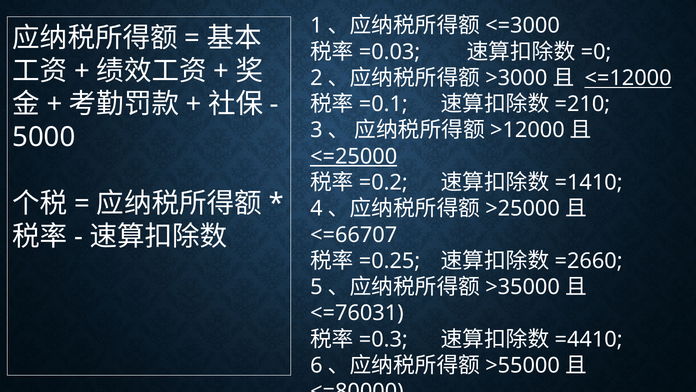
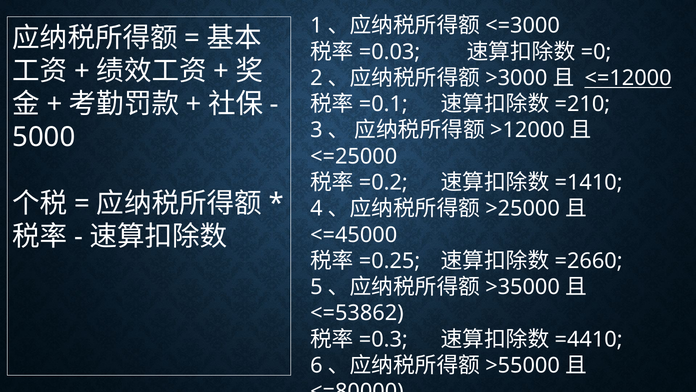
<=25000 underline: present -> none
<=66707: <=66707 -> <=45000
<=76031: <=76031 -> <=53862
